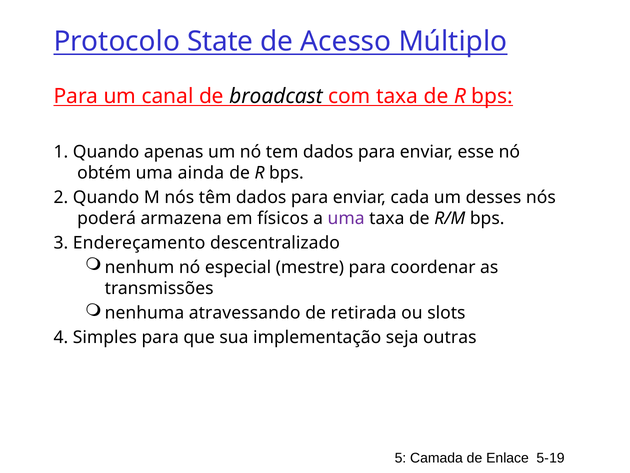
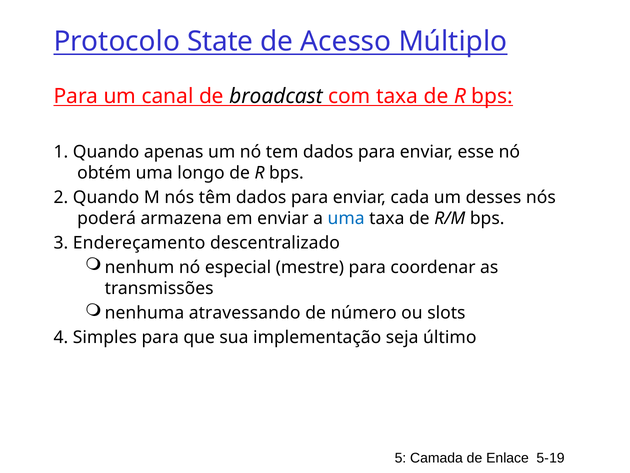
ainda: ainda -> longo
em físicos: físicos -> enviar
uma at (346, 218) colour: purple -> blue
retirada: retirada -> número
outras: outras -> último
